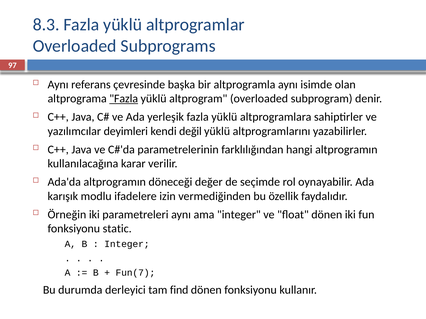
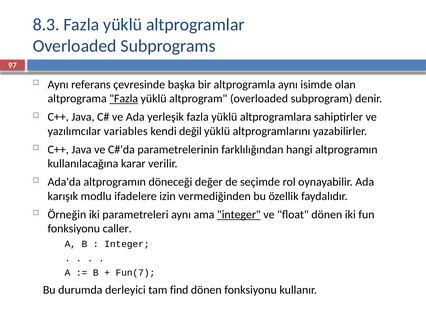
deyimleri: deyimleri -> variables
integer at (239, 215) underline: none -> present
static: static -> caller
